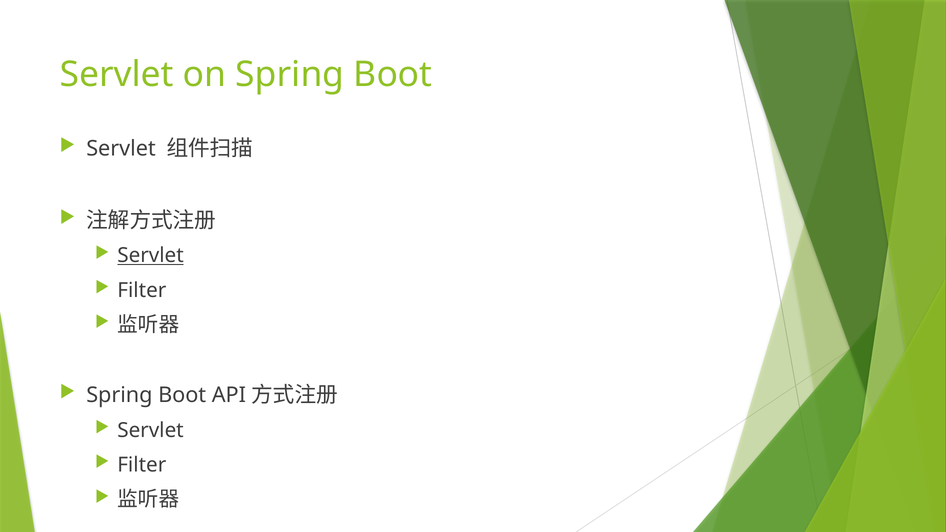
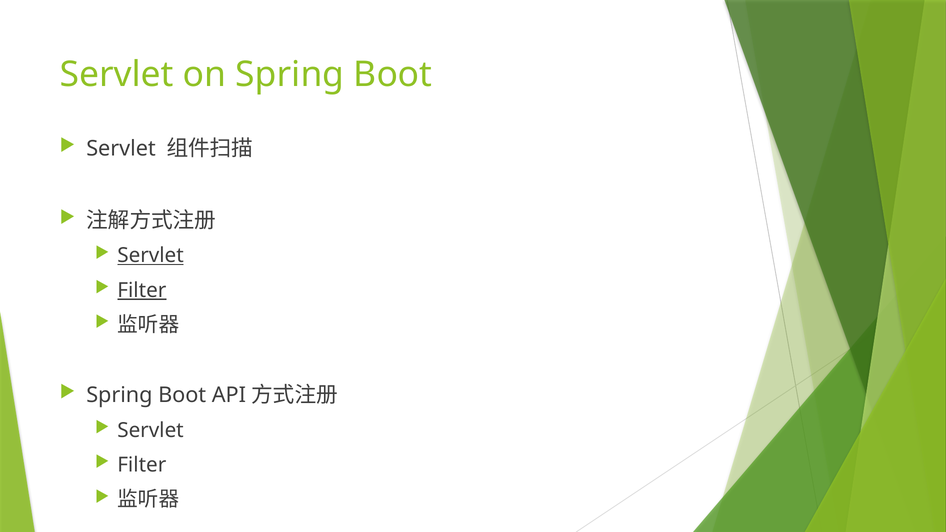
Filter at (142, 290) underline: none -> present
